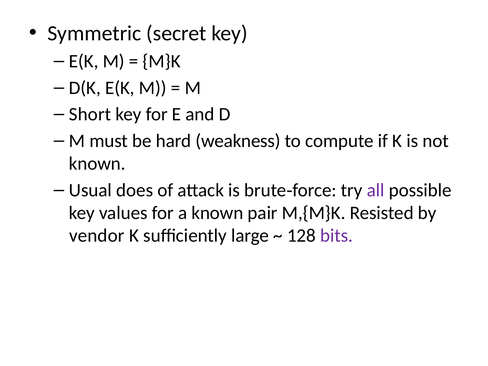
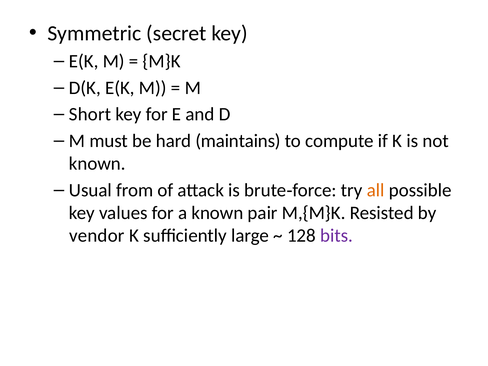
weakness: weakness -> maintains
does: does -> from
all colour: purple -> orange
